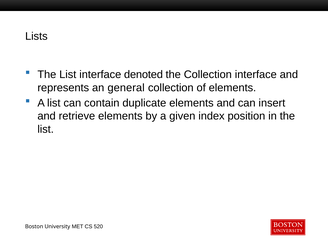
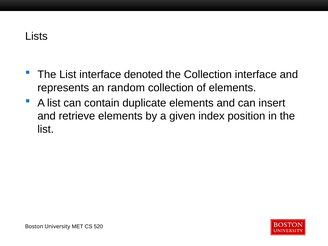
general: general -> random
